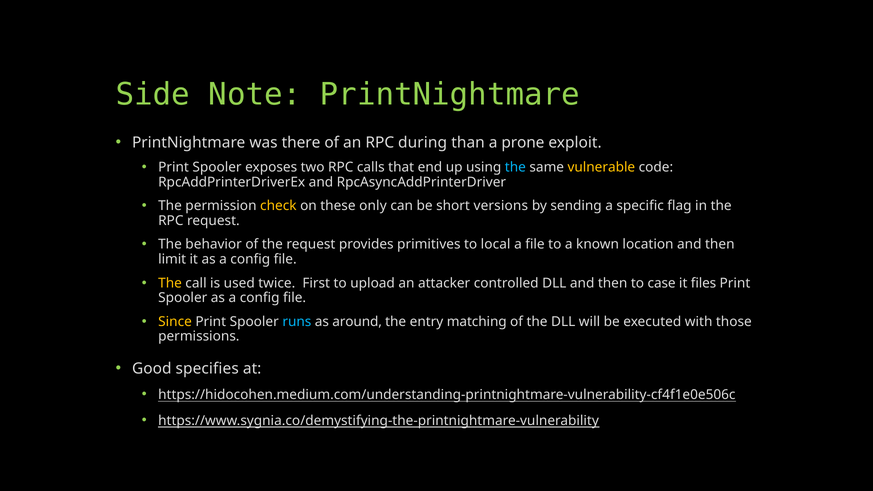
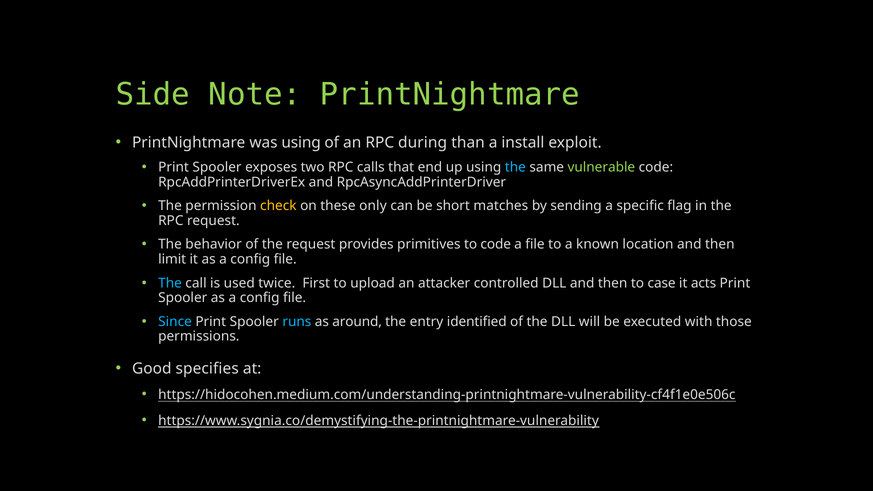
was there: there -> using
prone: prone -> install
vulnerable colour: yellow -> light green
versions: versions -> matches
to local: local -> code
The at (170, 283) colour: yellow -> light blue
files: files -> acts
Since colour: yellow -> light blue
matching: matching -> identified
